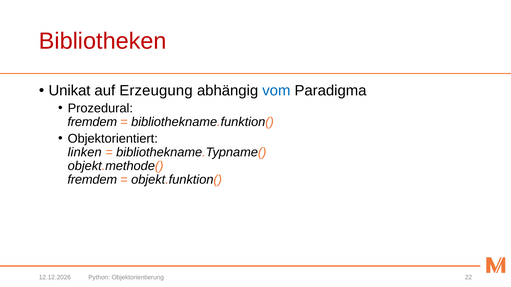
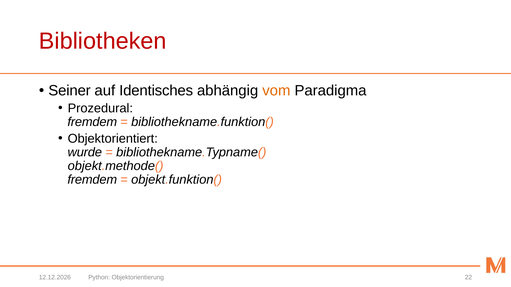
Unikat: Unikat -> Seiner
Erzeugung: Erzeugung -> Identisches
vom colour: blue -> orange
linken: linken -> wurde
